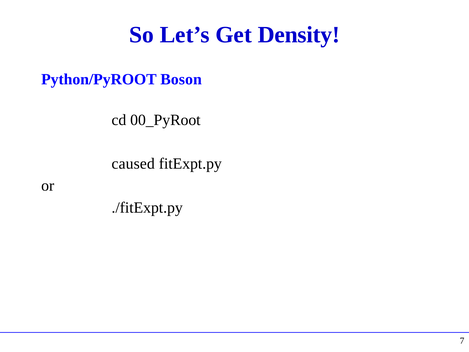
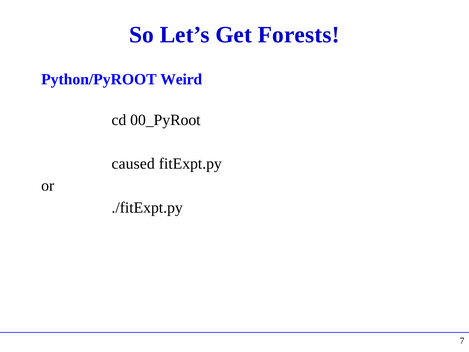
Density: Density -> Forests
Boson: Boson -> Weird
